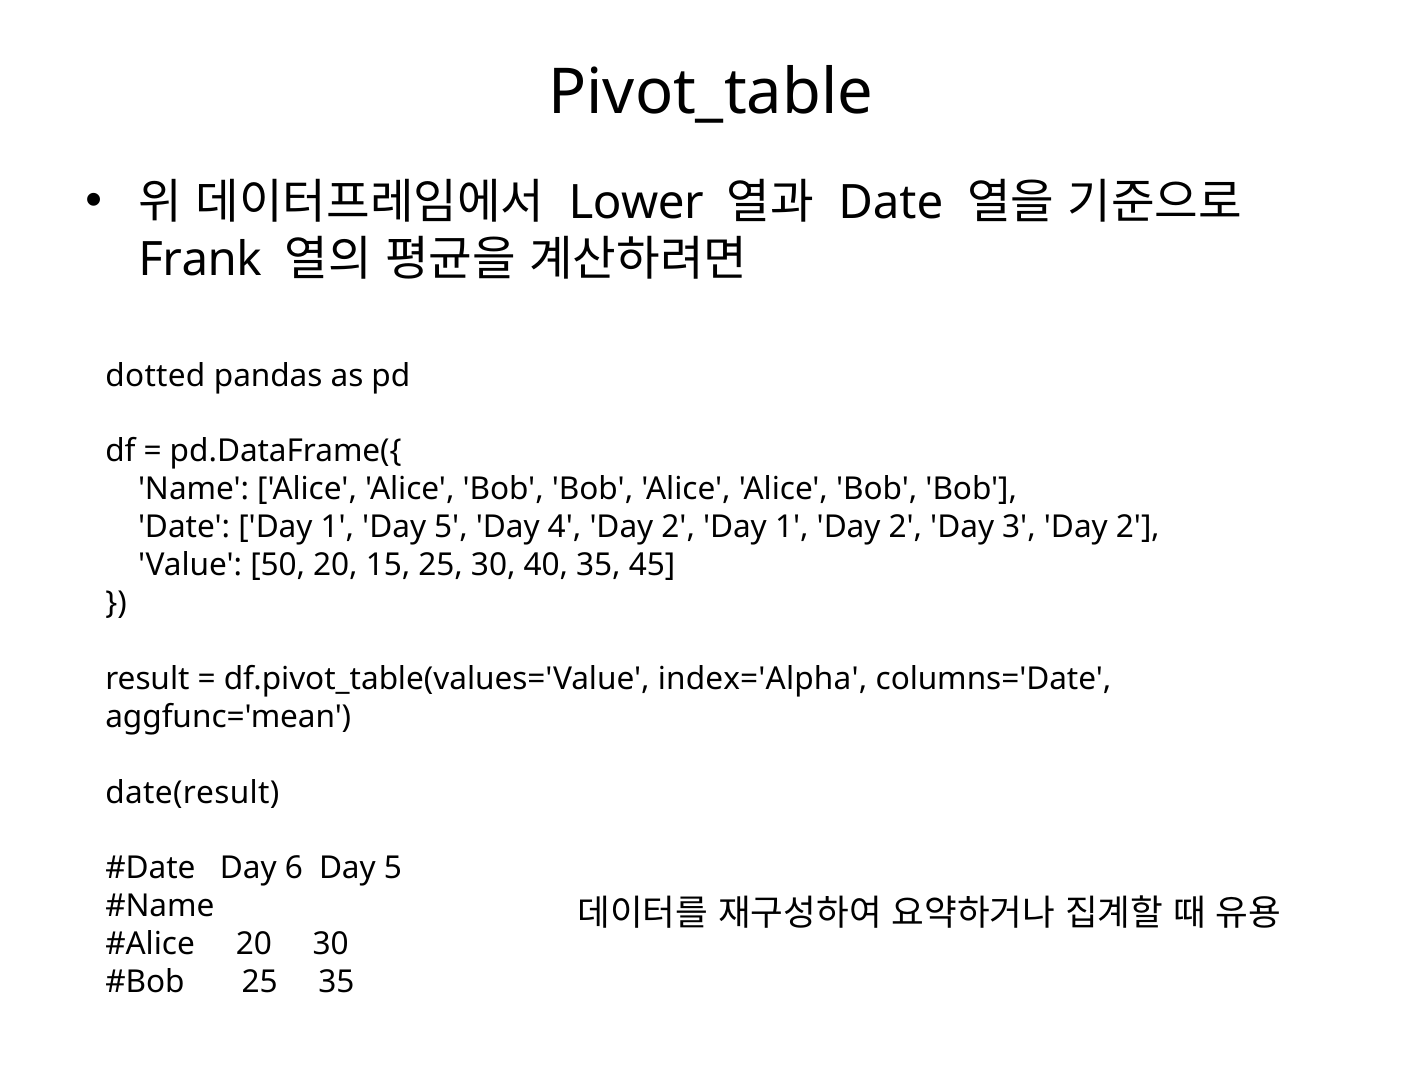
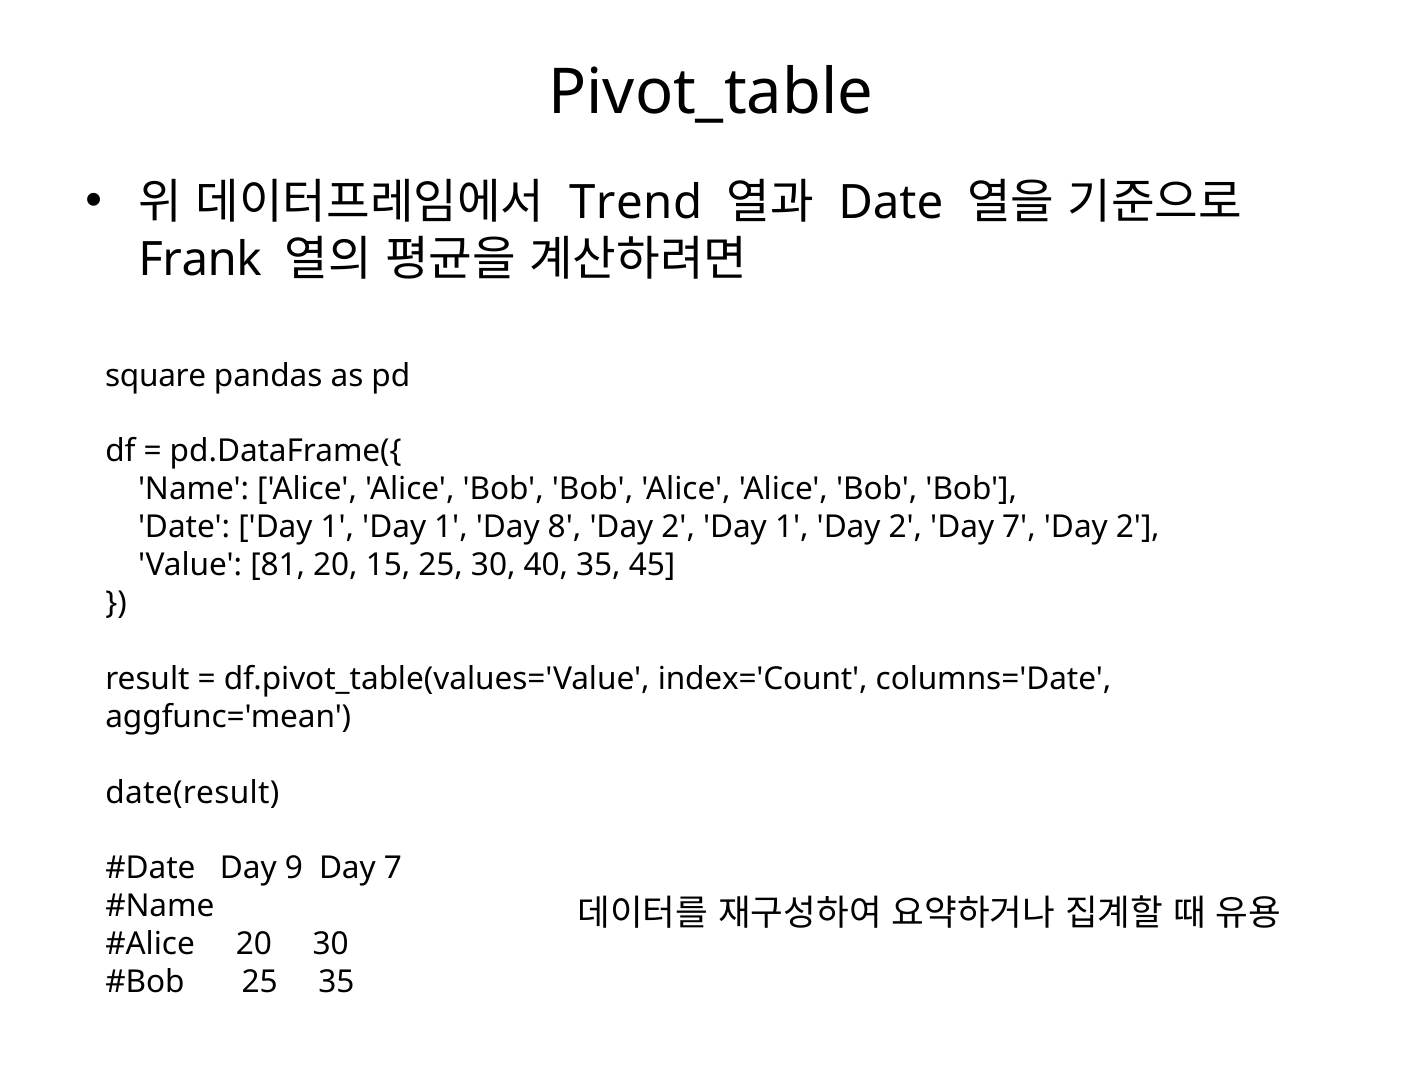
Lower: Lower -> Trend
dotted: dotted -> square
1 Day 5: 5 -> 1
4: 4 -> 8
2 Day 3: 3 -> 7
50: 50 -> 81
index='Alpha: index='Alpha -> index='Count
6: 6 -> 9
5 at (393, 868): 5 -> 7
